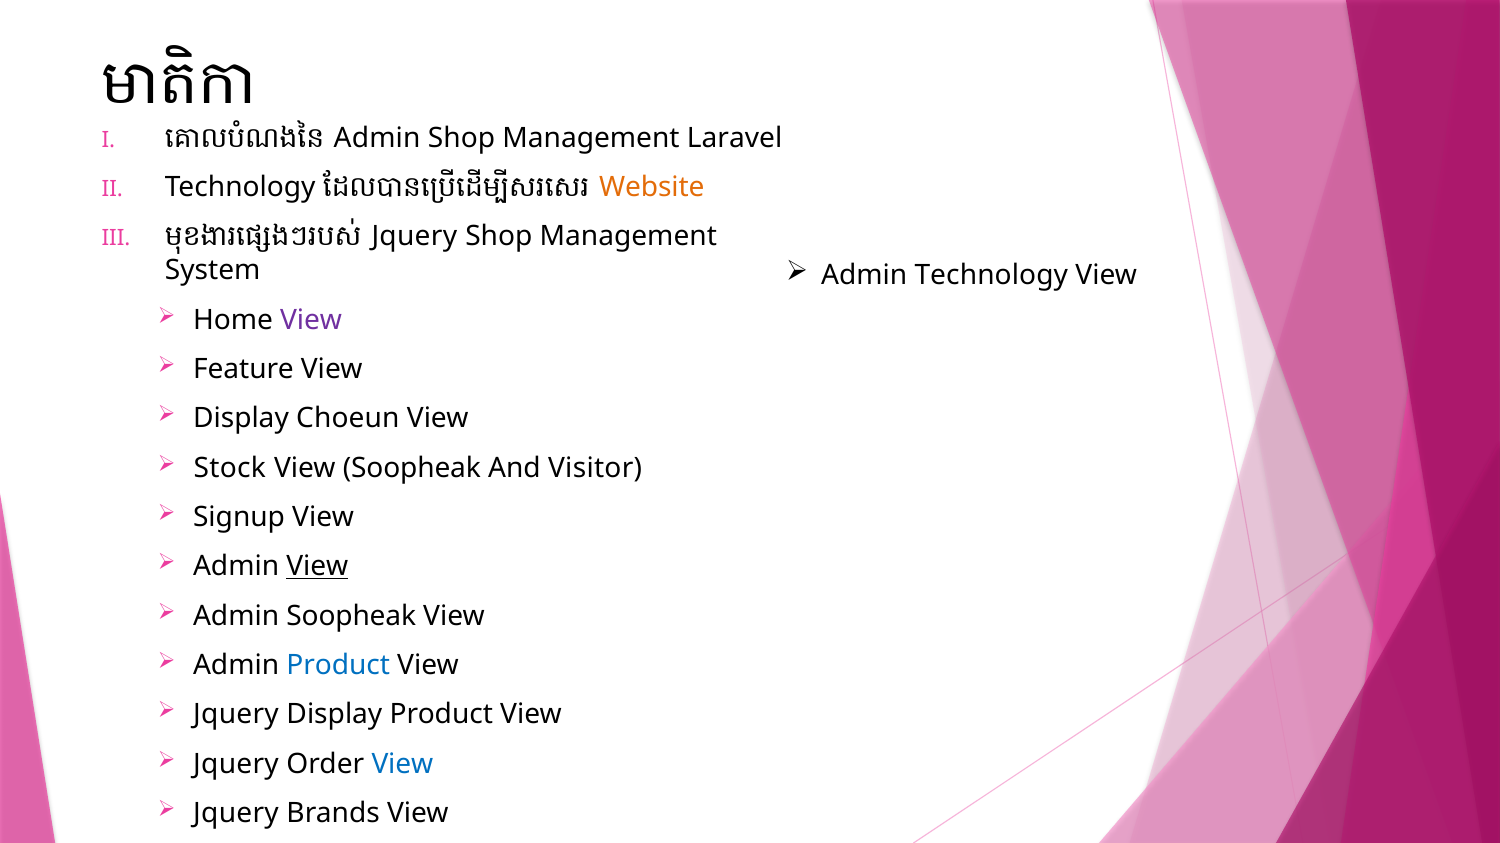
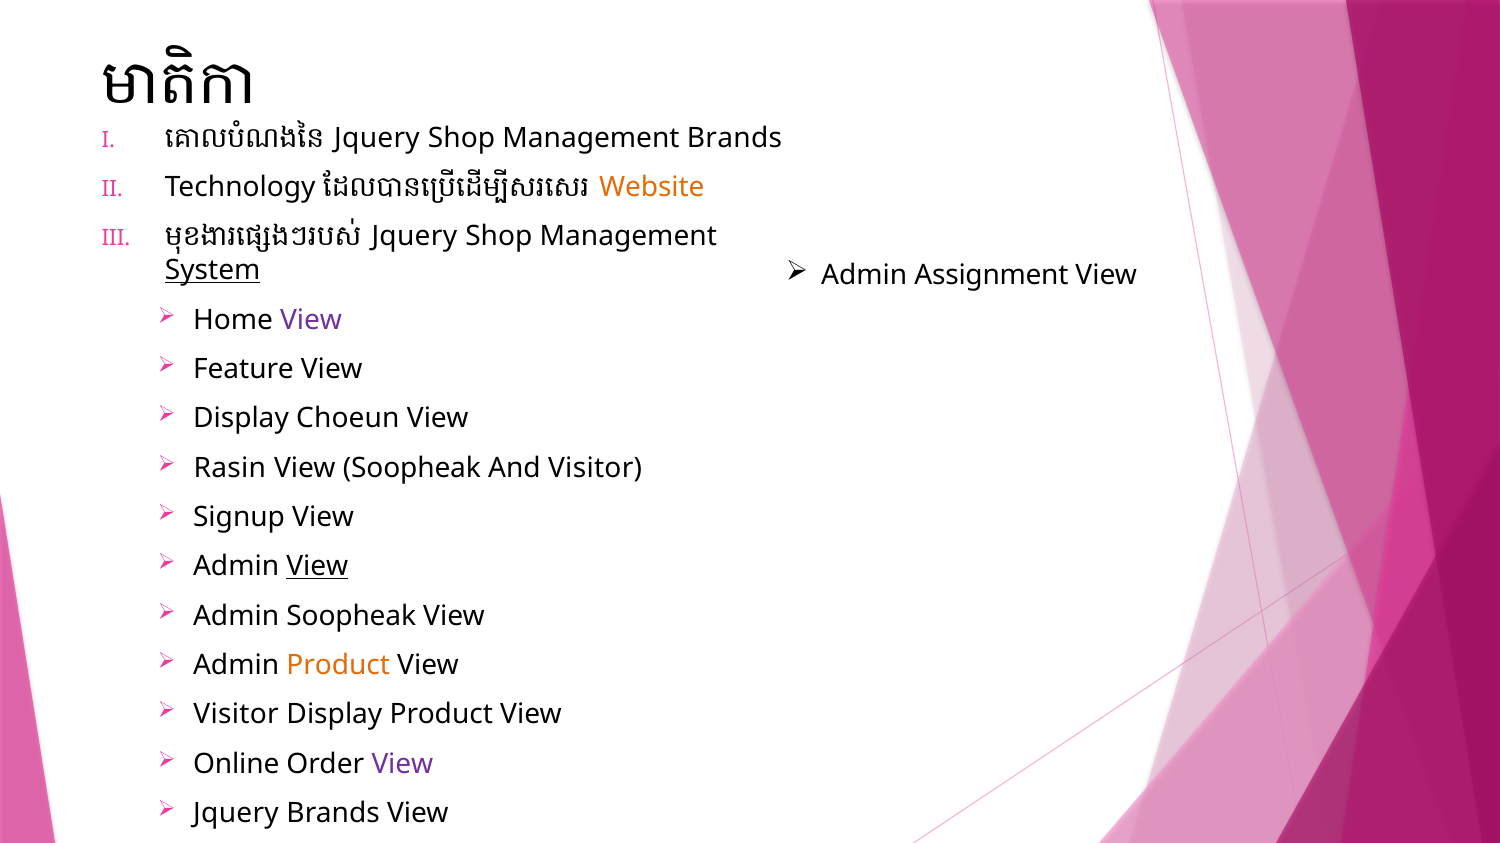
Admin at (377, 138): Admin -> Jquery
Management Laravel: Laravel -> Brands
Admin Technology: Technology -> Assignment
System underline: none -> present
Stock: Stock -> Rasin
Product at (338, 666) colour: blue -> orange
Jquery at (236, 715): Jquery -> Visitor
Jquery at (236, 764): Jquery -> Online
View at (402, 764) colour: blue -> purple
